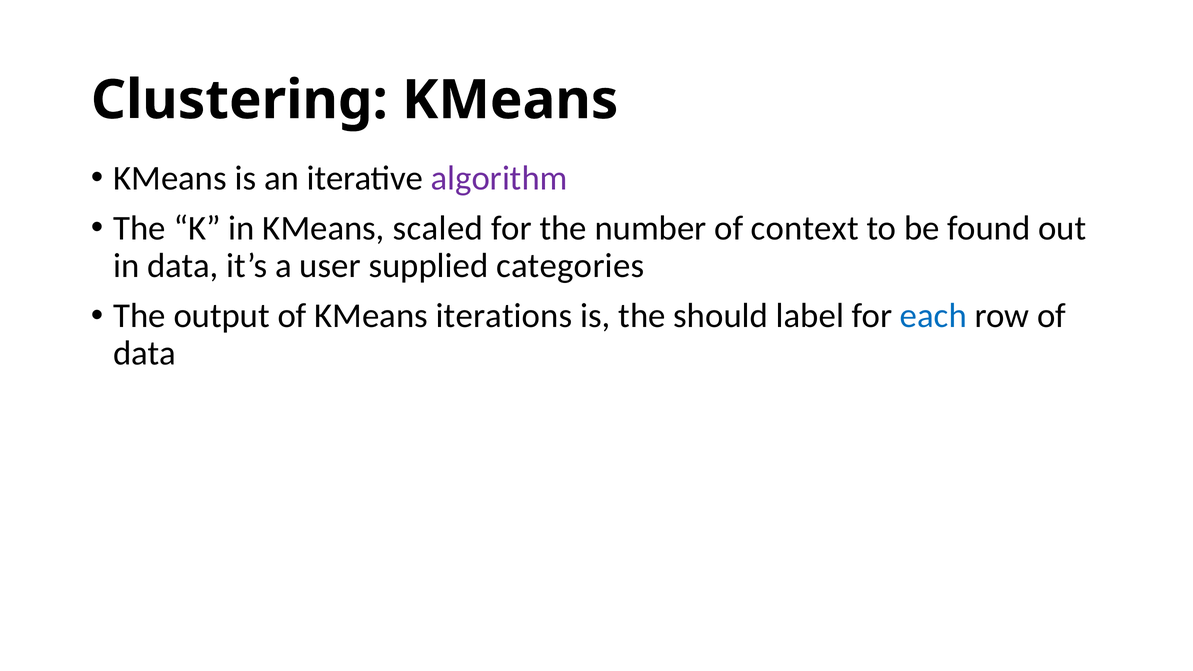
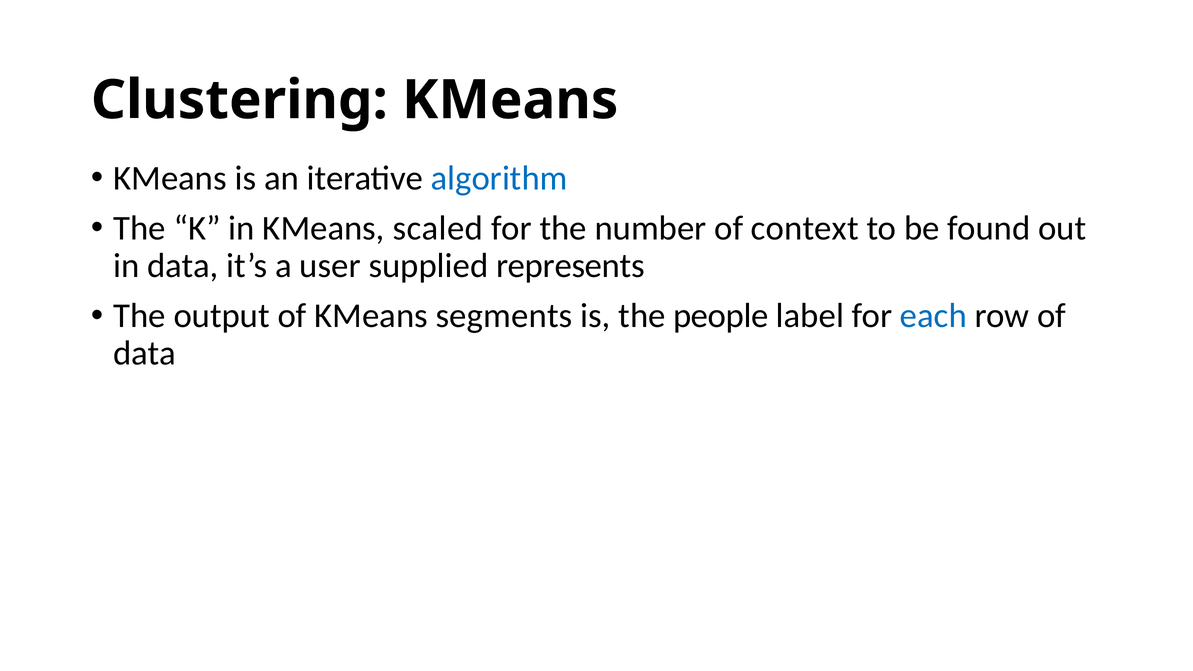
algorithm colour: purple -> blue
categories: categories -> represents
iterations: iterations -> segments
should: should -> people
